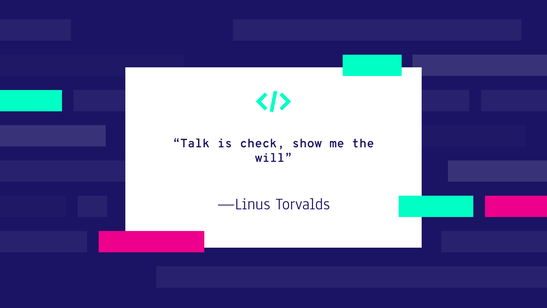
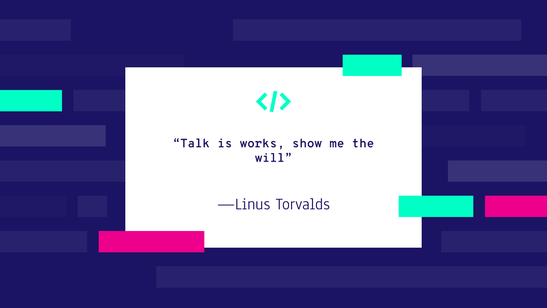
check: check -> works
